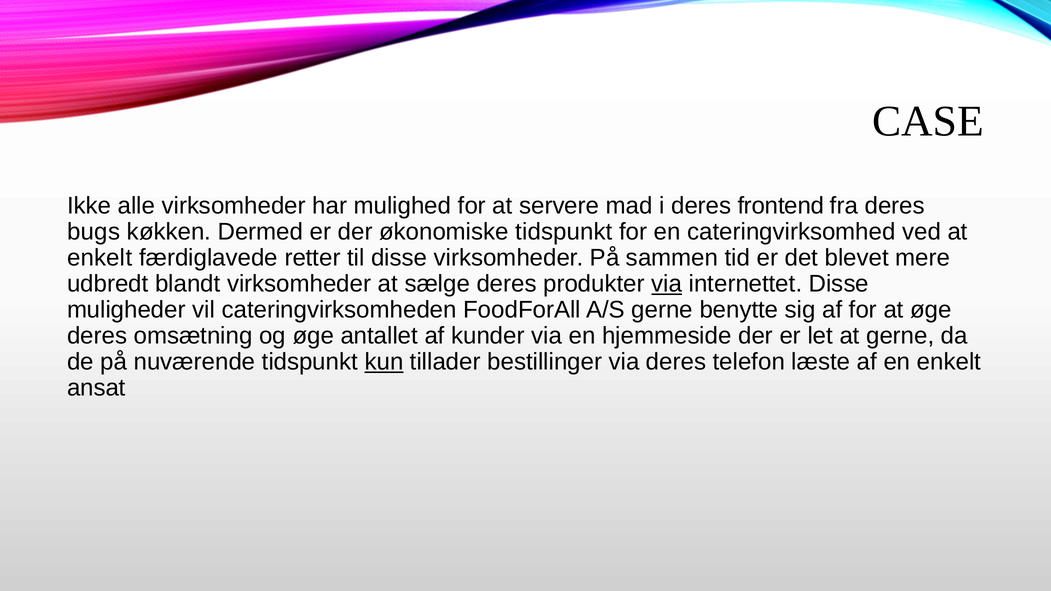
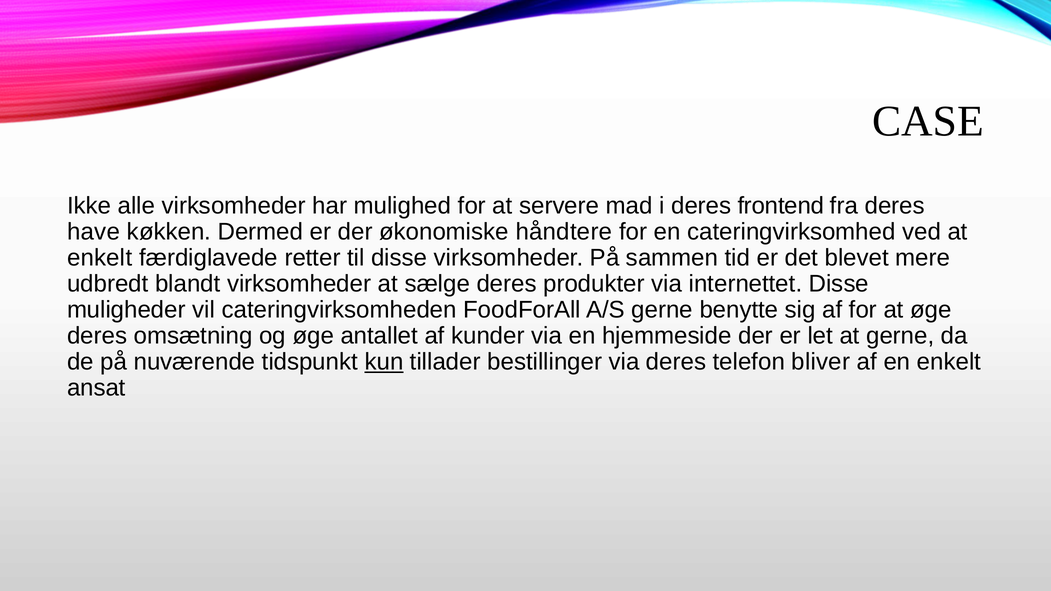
bugs: bugs -> have
økonomiske tidspunkt: tidspunkt -> håndtere
via at (667, 284) underline: present -> none
læste: læste -> bliver
